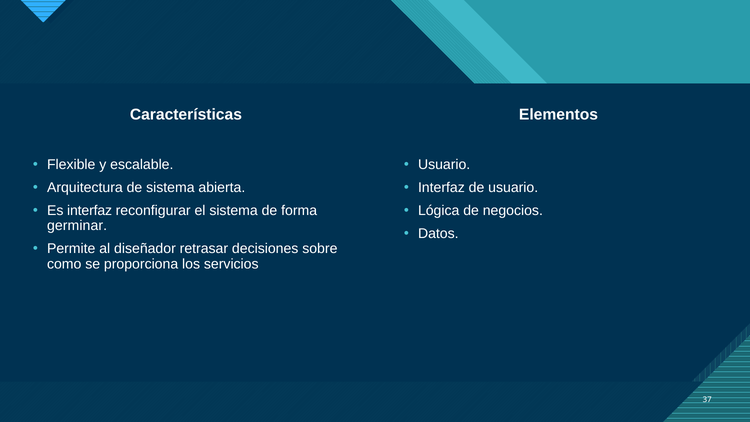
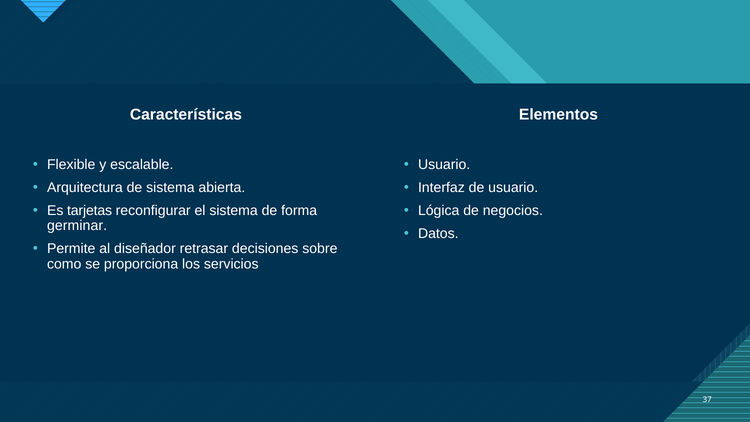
Es interfaz: interfaz -> tarjetas
